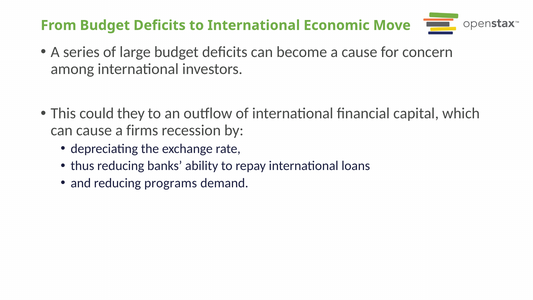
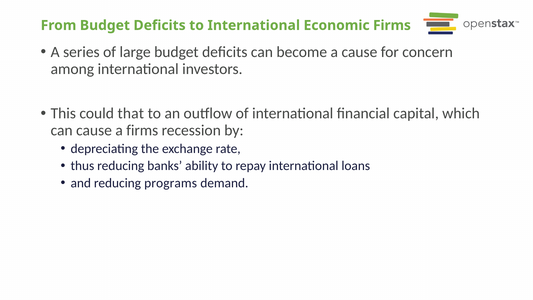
Economic Move: Move -> Firms
they: they -> that
